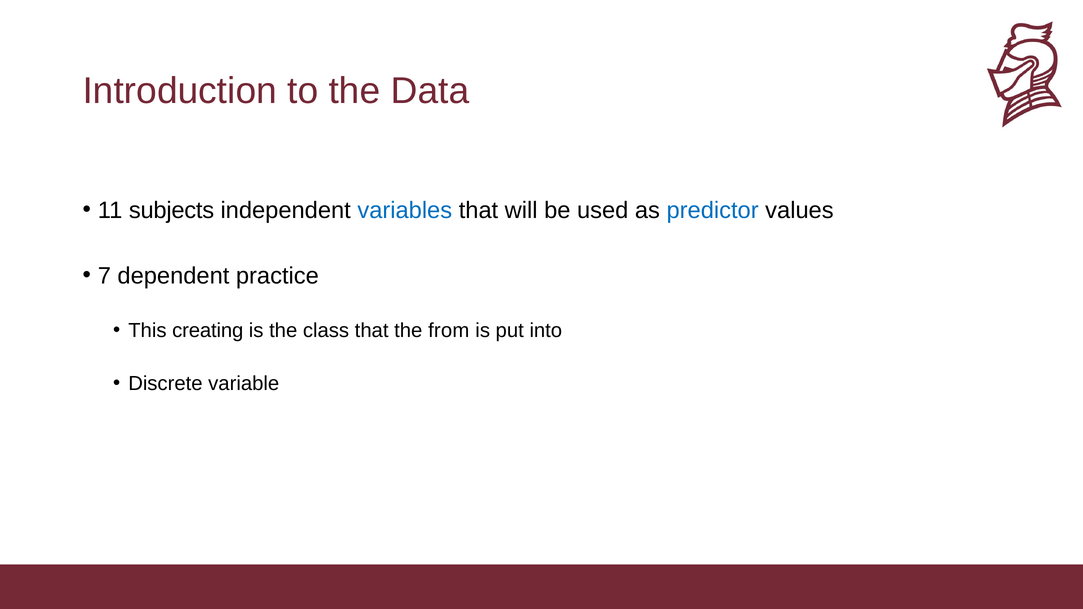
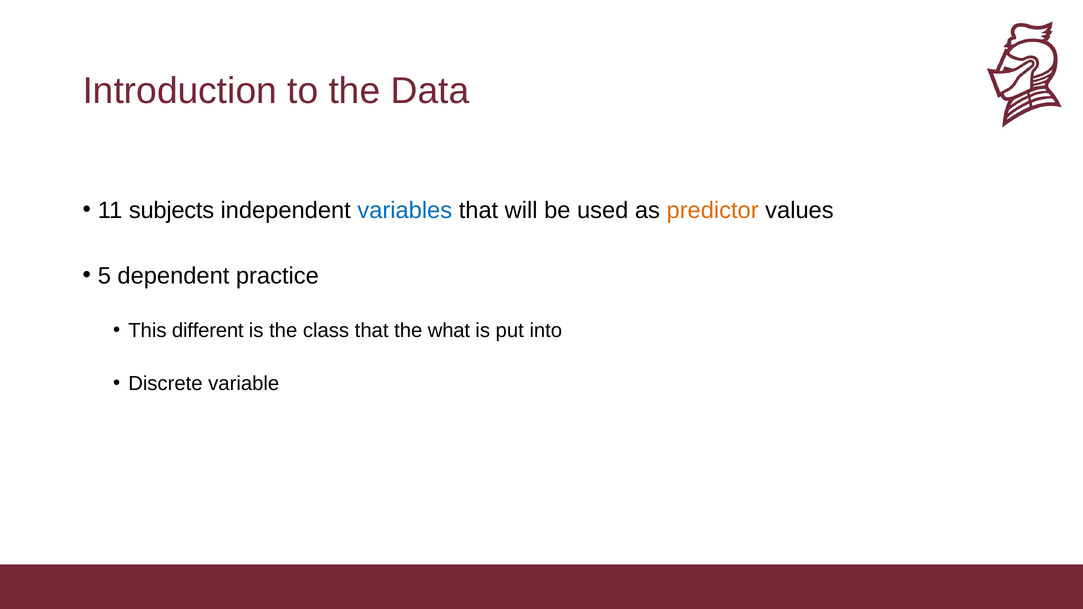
predictor colour: blue -> orange
7: 7 -> 5
creating: creating -> different
from: from -> what
